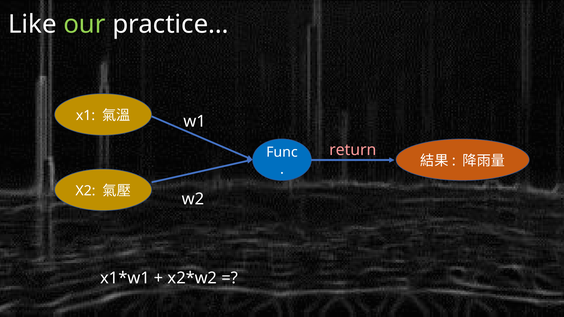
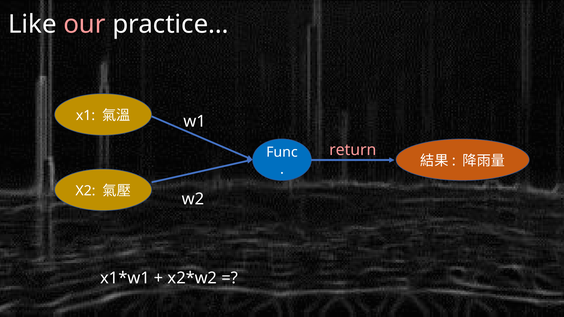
our colour: light green -> pink
